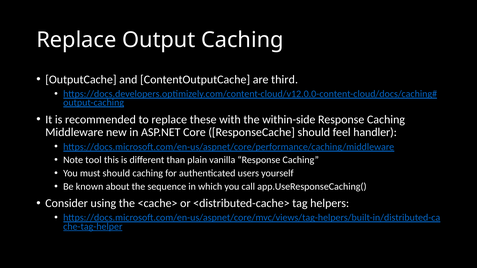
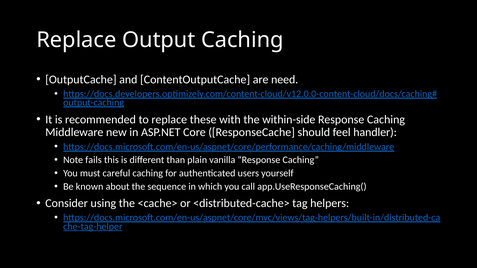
third: third -> need
tool: tool -> fails
must should: should -> careful
